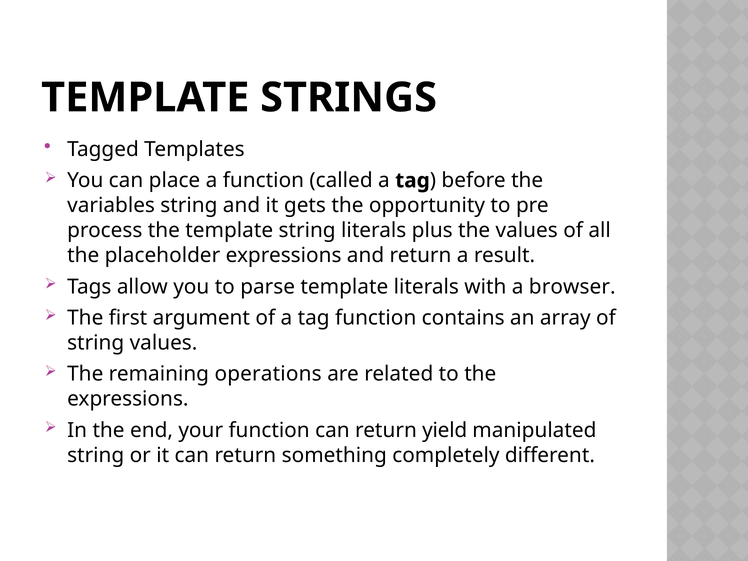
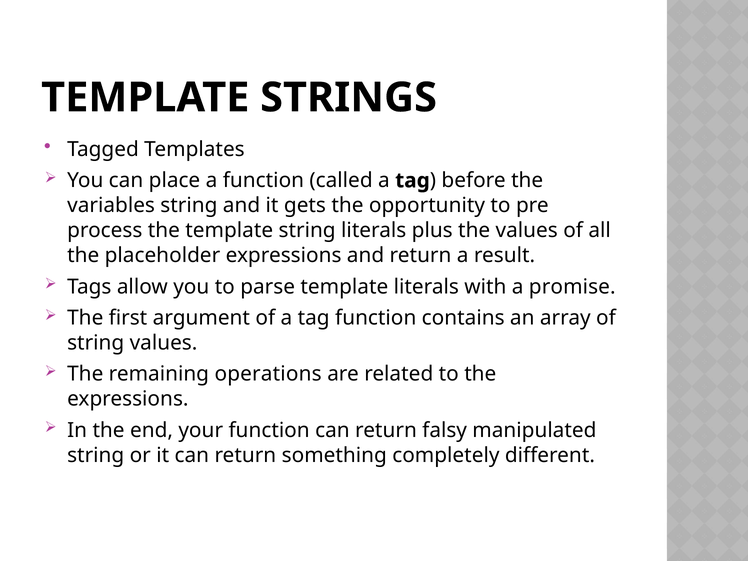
browser: browser -> promise
yield: yield -> falsy
